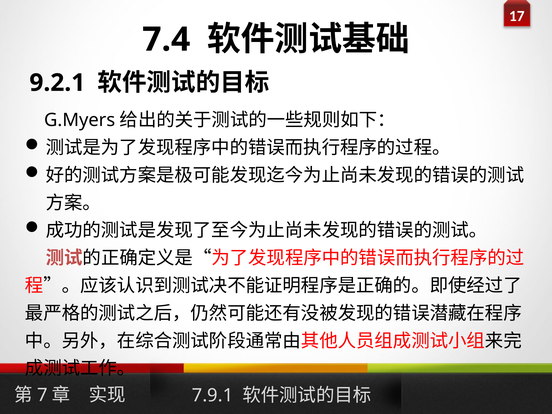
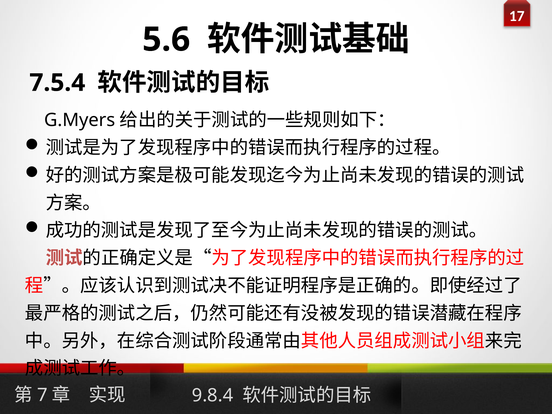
7.4: 7.4 -> 5.6
9.2.1: 9.2.1 -> 7.5.4
7.9.1: 7.9.1 -> 9.8.4
